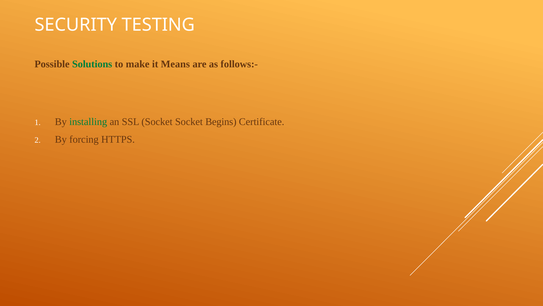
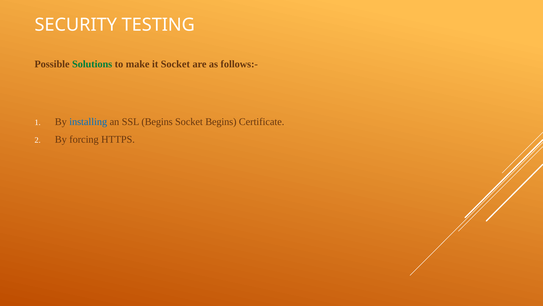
it Means: Means -> Socket
installing colour: green -> blue
SSL Socket: Socket -> Begins
